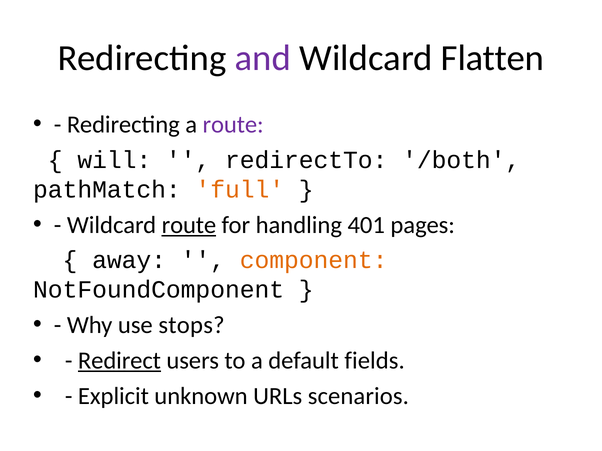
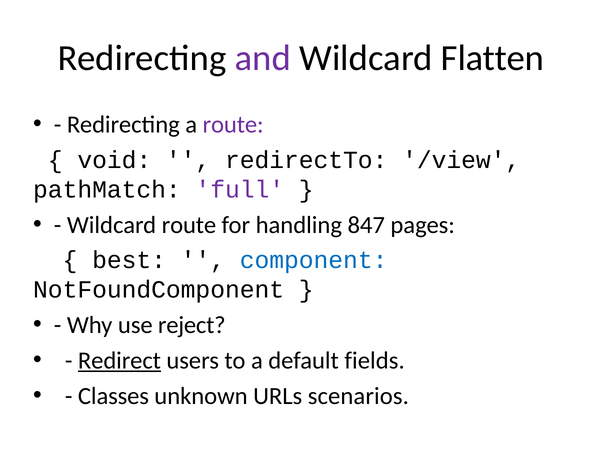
will: will -> void
/both: /both -> /view
full colour: orange -> purple
route at (189, 225) underline: present -> none
401: 401 -> 847
away: away -> best
component colour: orange -> blue
stops: stops -> reject
Explicit: Explicit -> Classes
